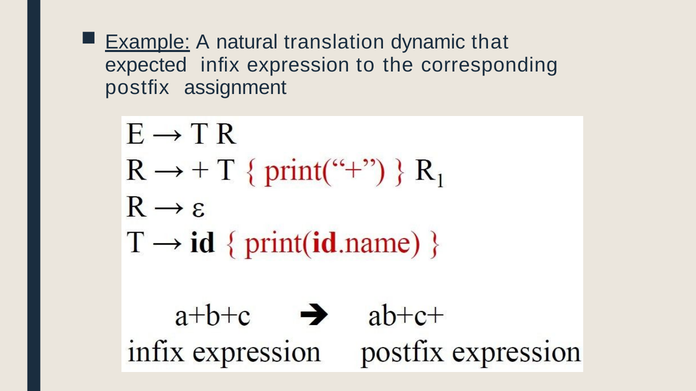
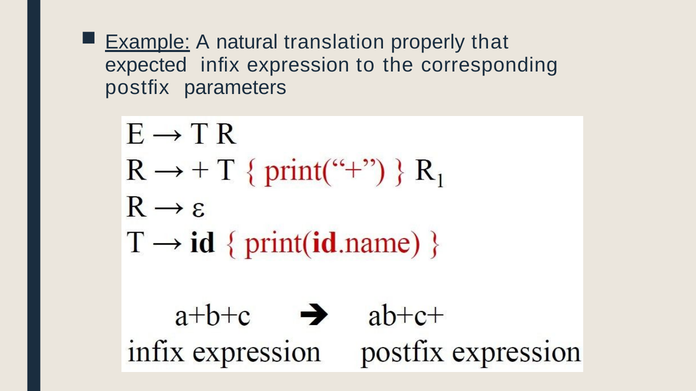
dynamic: dynamic -> properly
assignment: assignment -> parameters
